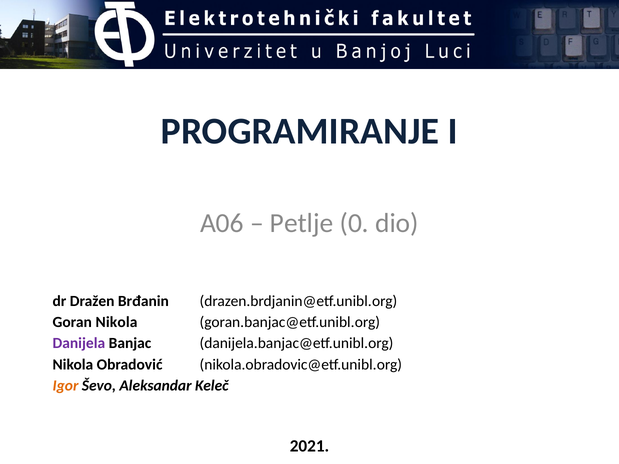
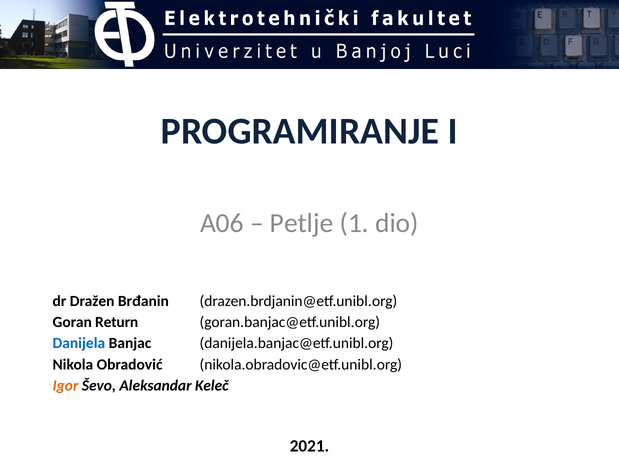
0: 0 -> 1
Goran Nikola: Nikola -> Return
Danijela colour: purple -> blue
